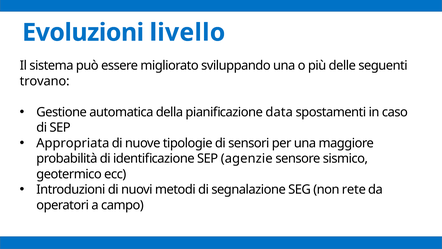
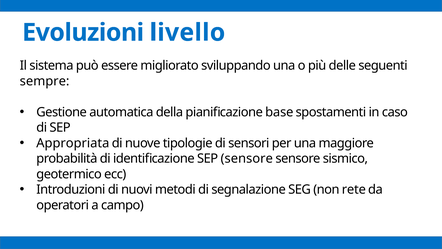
trovano: trovano -> sempre
data: data -> base
SEP agenzie: agenzie -> sensore
